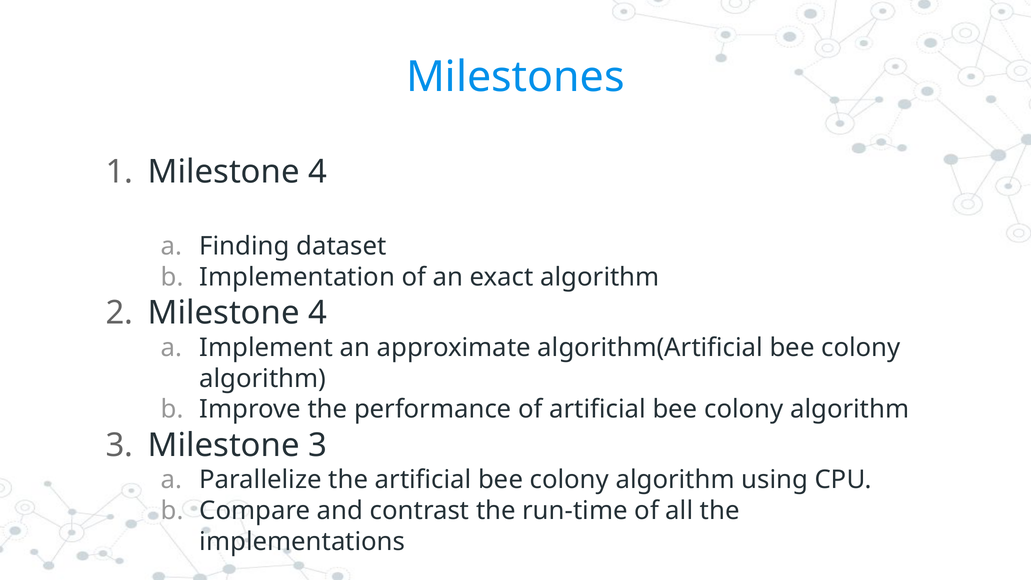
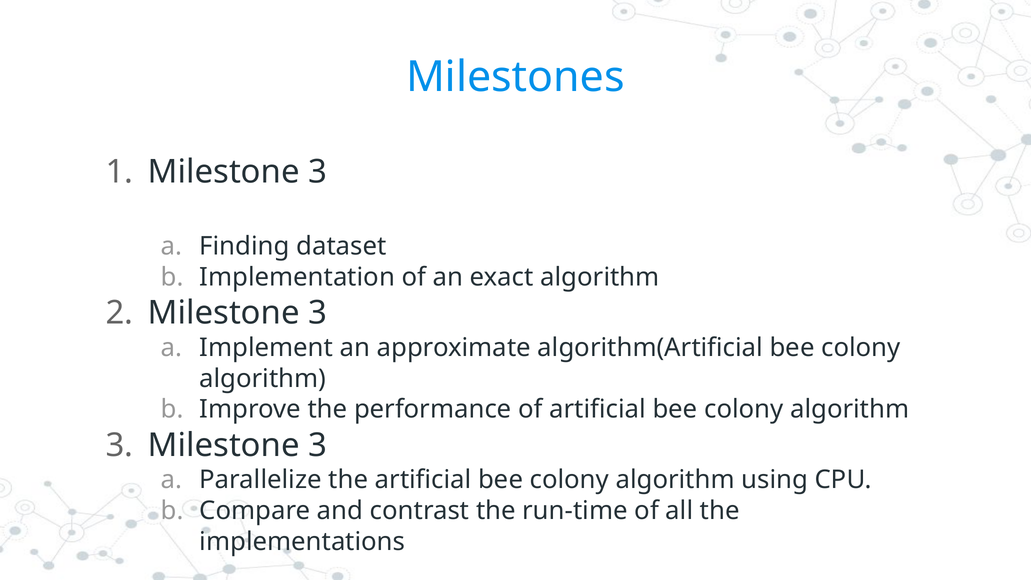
1 Milestone 4: 4 -> 3
2 Milestone 4: 4 -> 3
